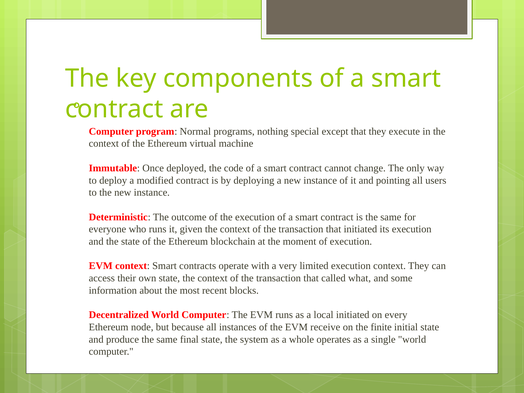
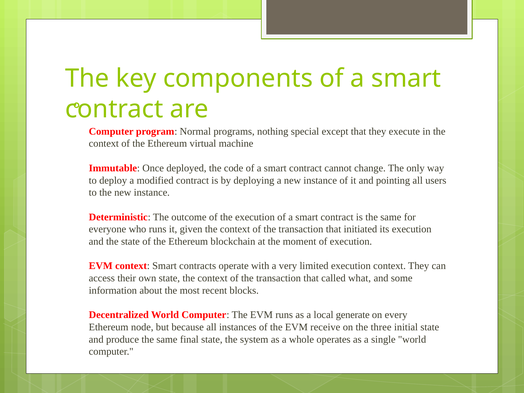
local initiated: initiated -> generate
finite: finite -> three
